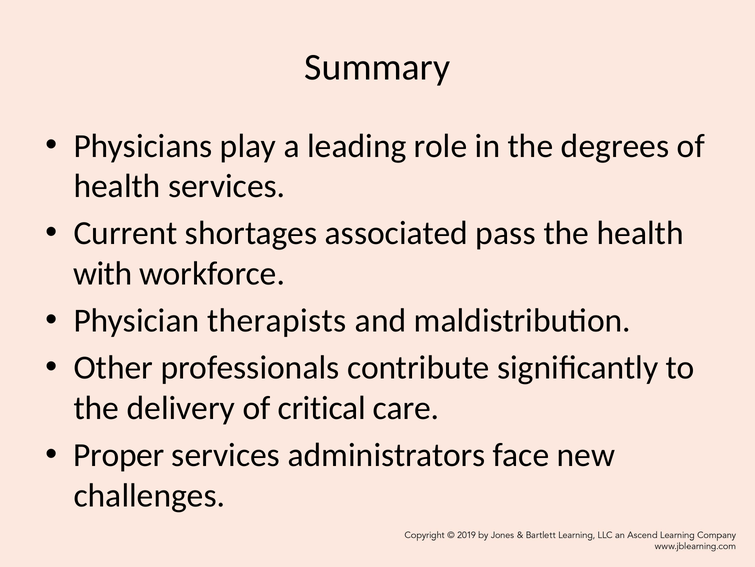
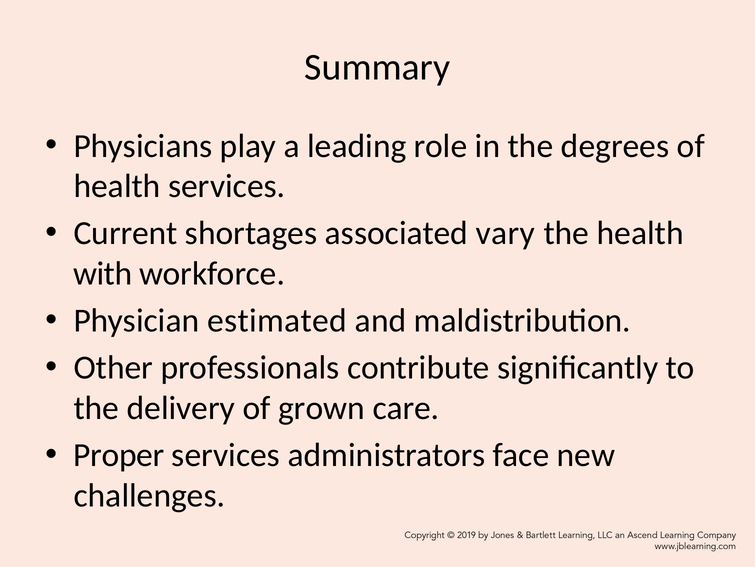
pass: pass -> vary
therapists: therapists -> estimated
critical: critical -> grown
